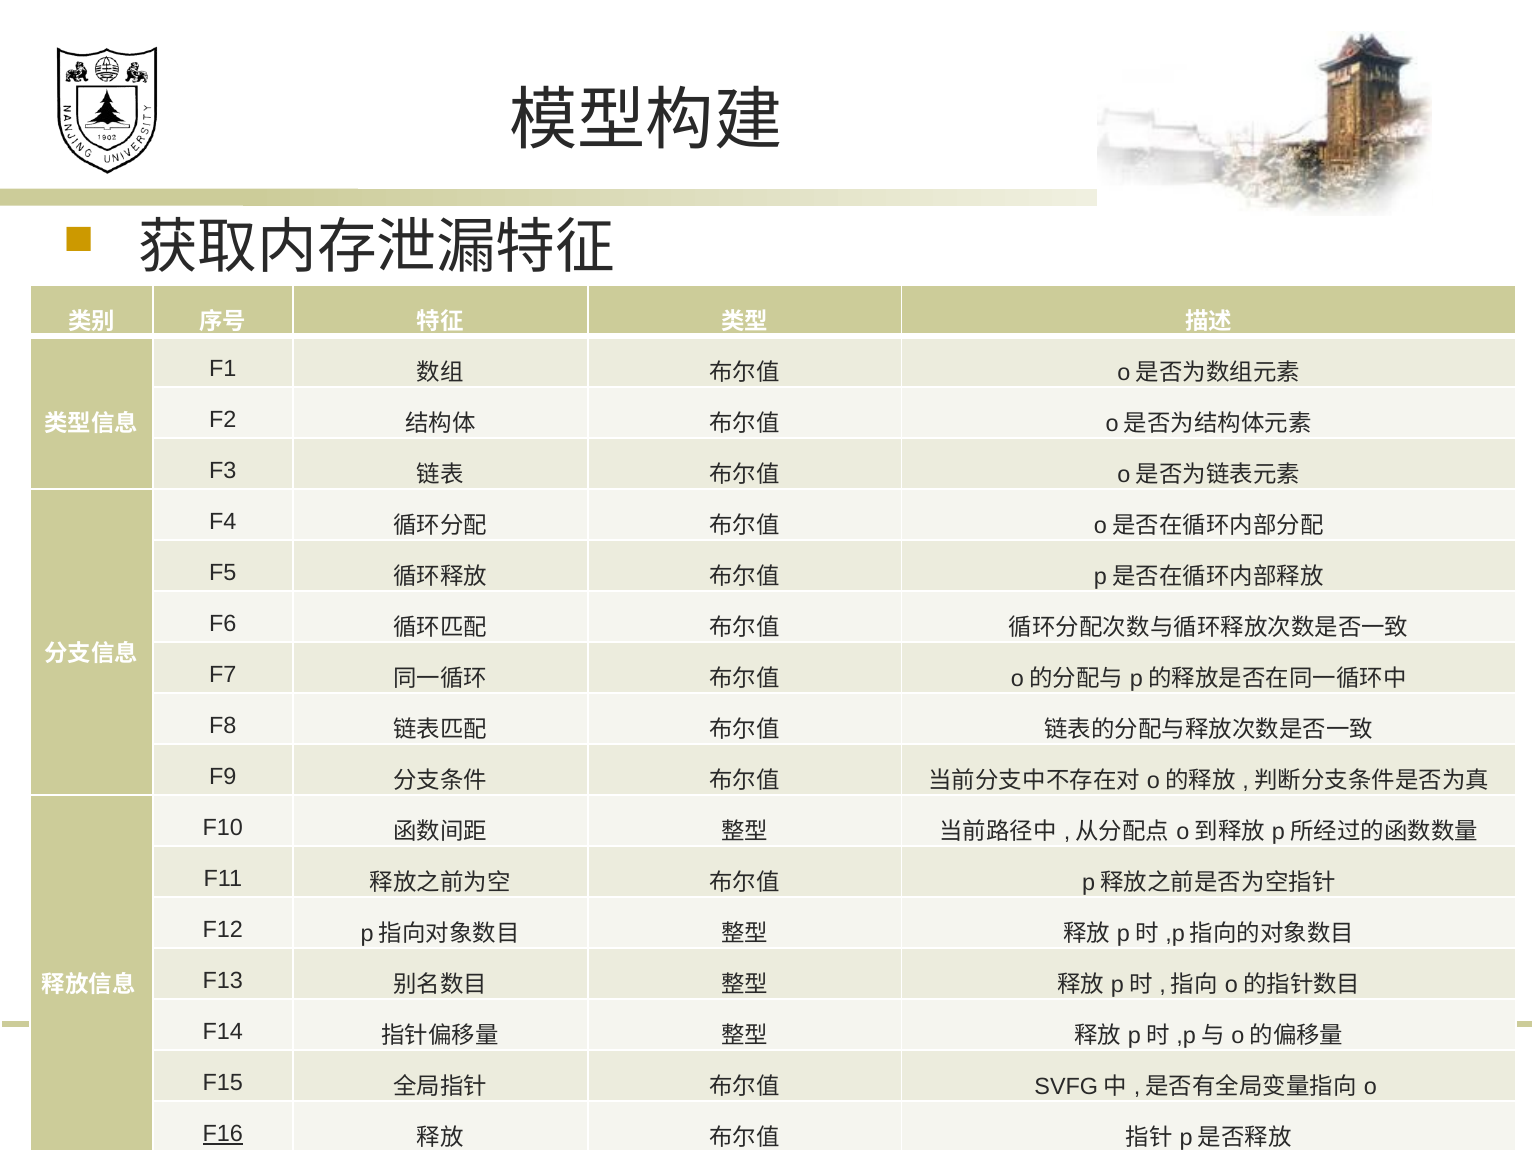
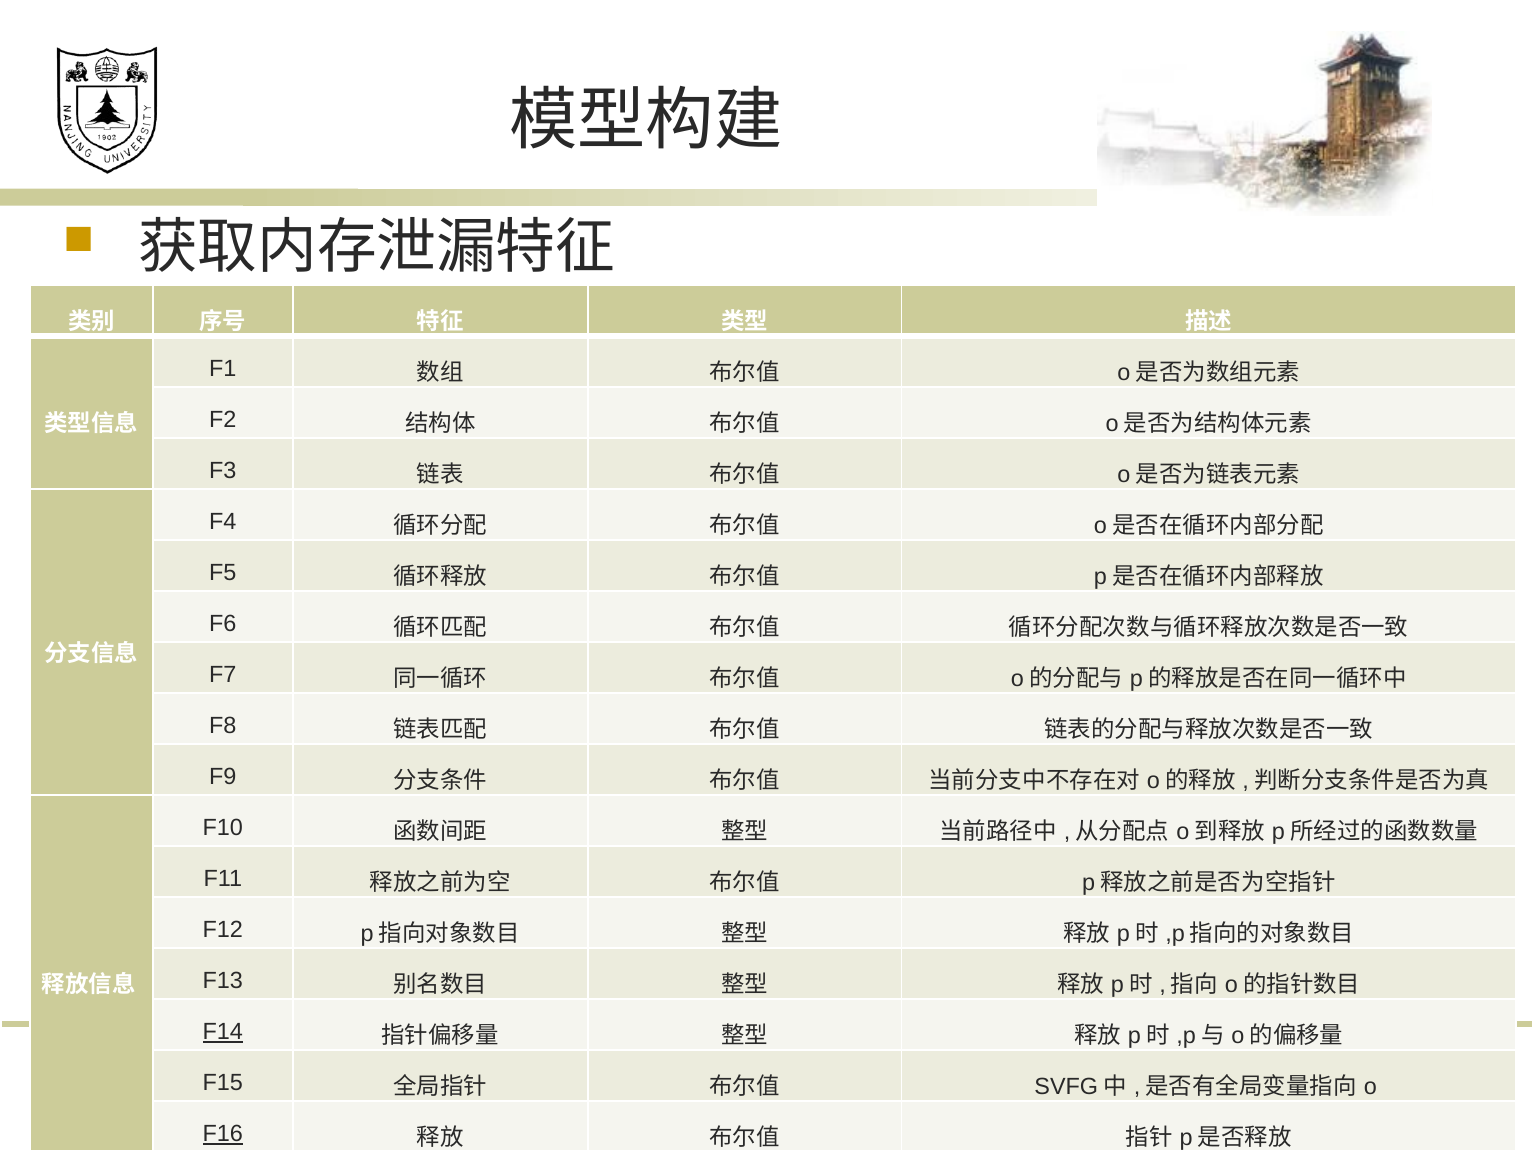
F14 underline: none -> present
